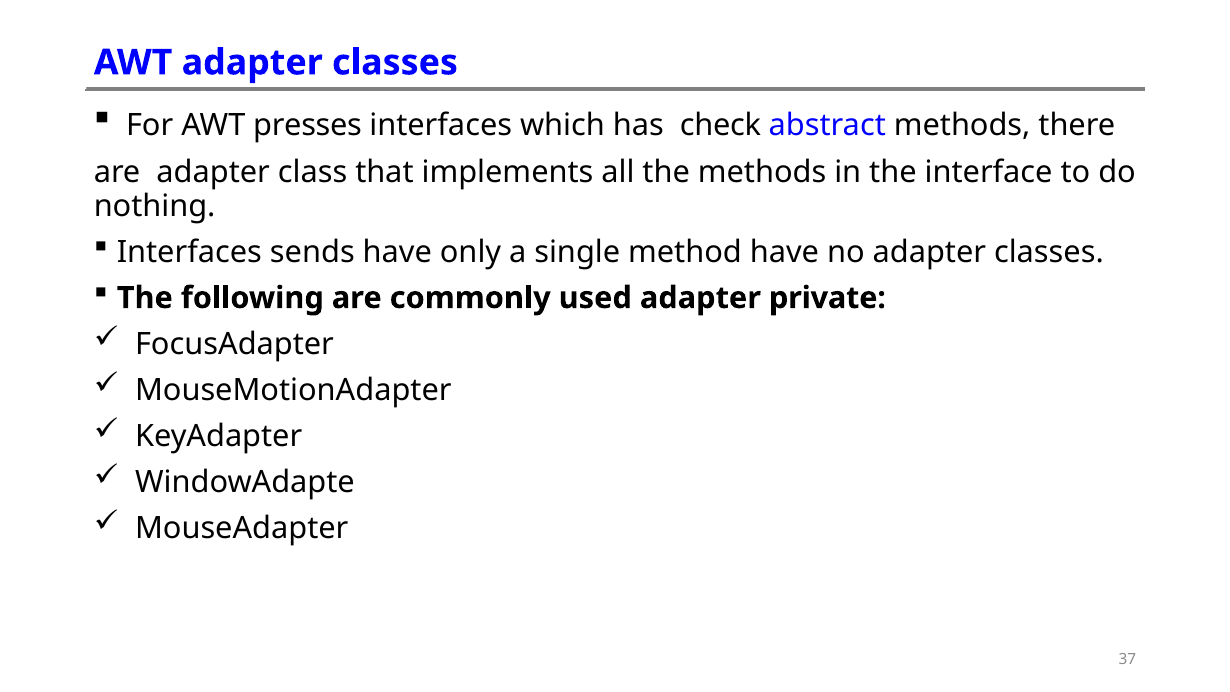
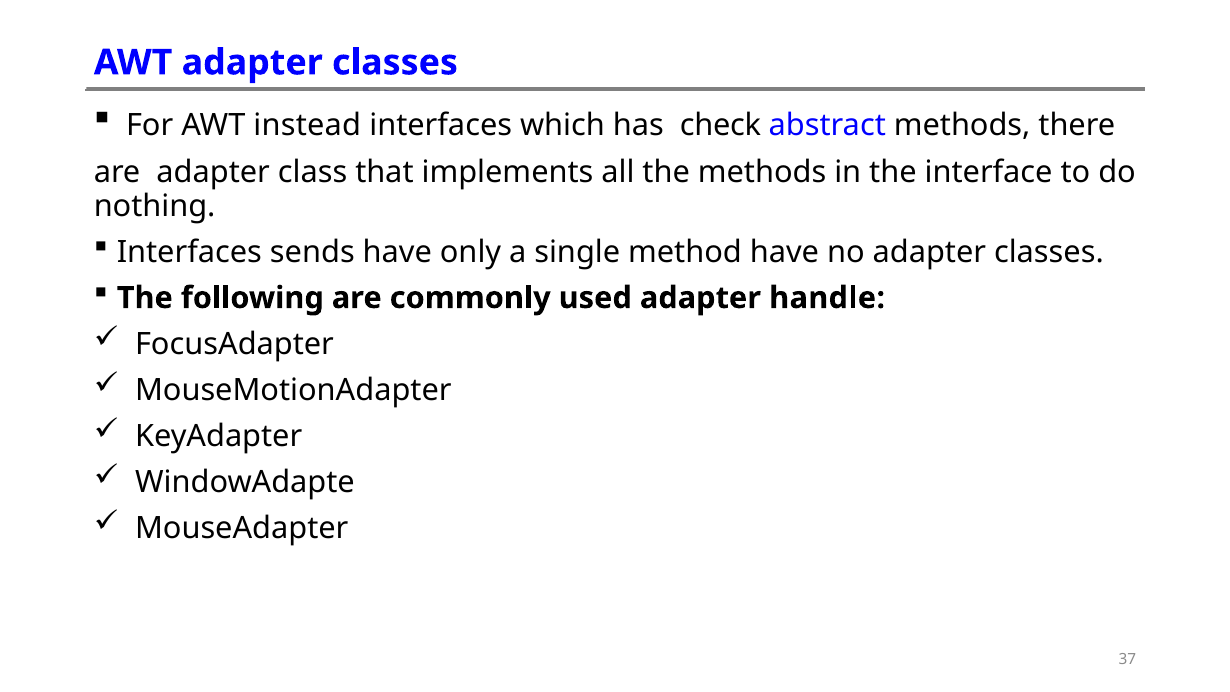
presses: presses -> instead
private: private -> handle
